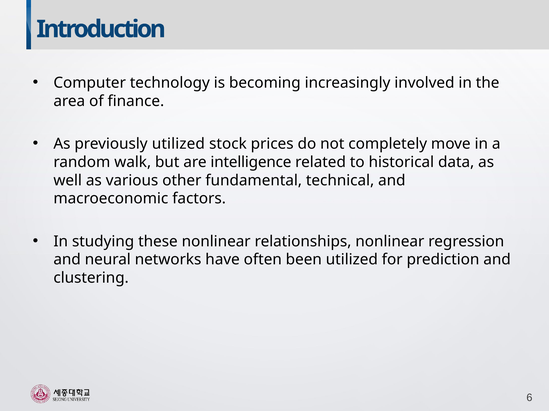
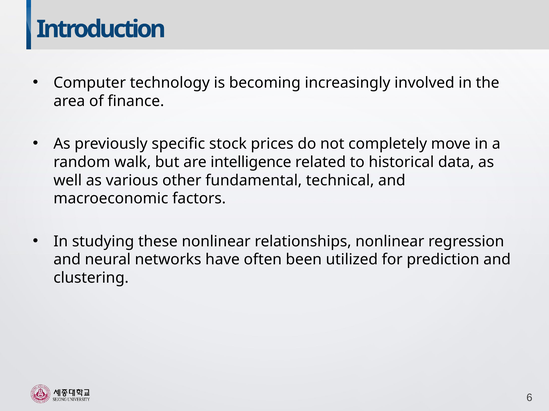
previously utilized: utilized -> specific
